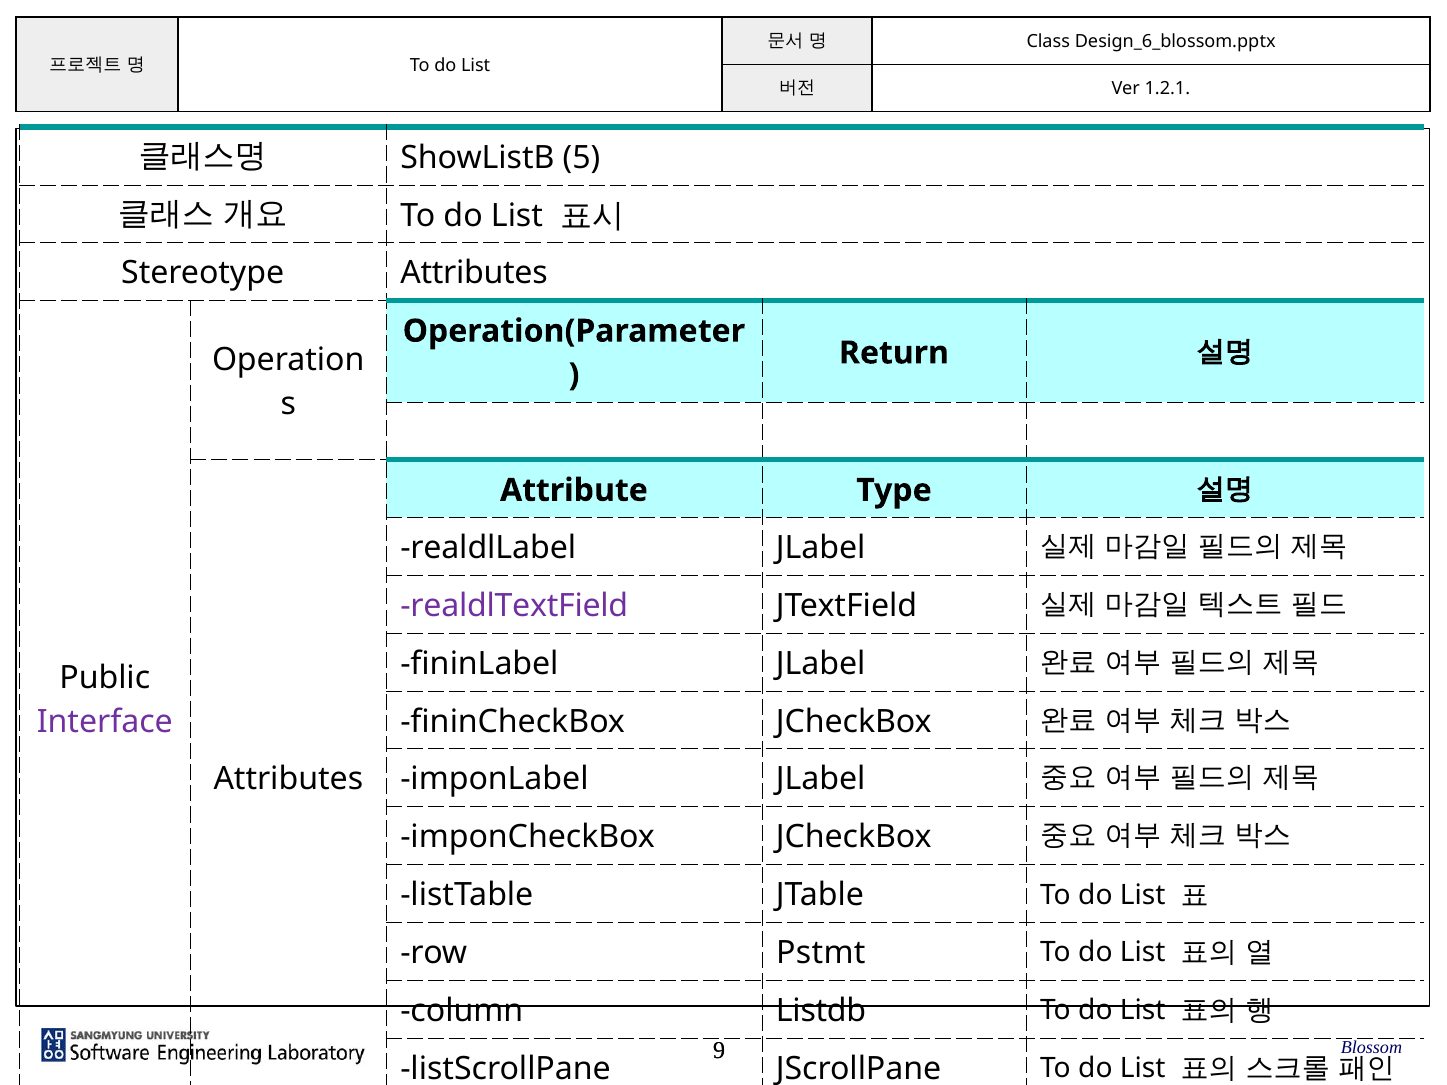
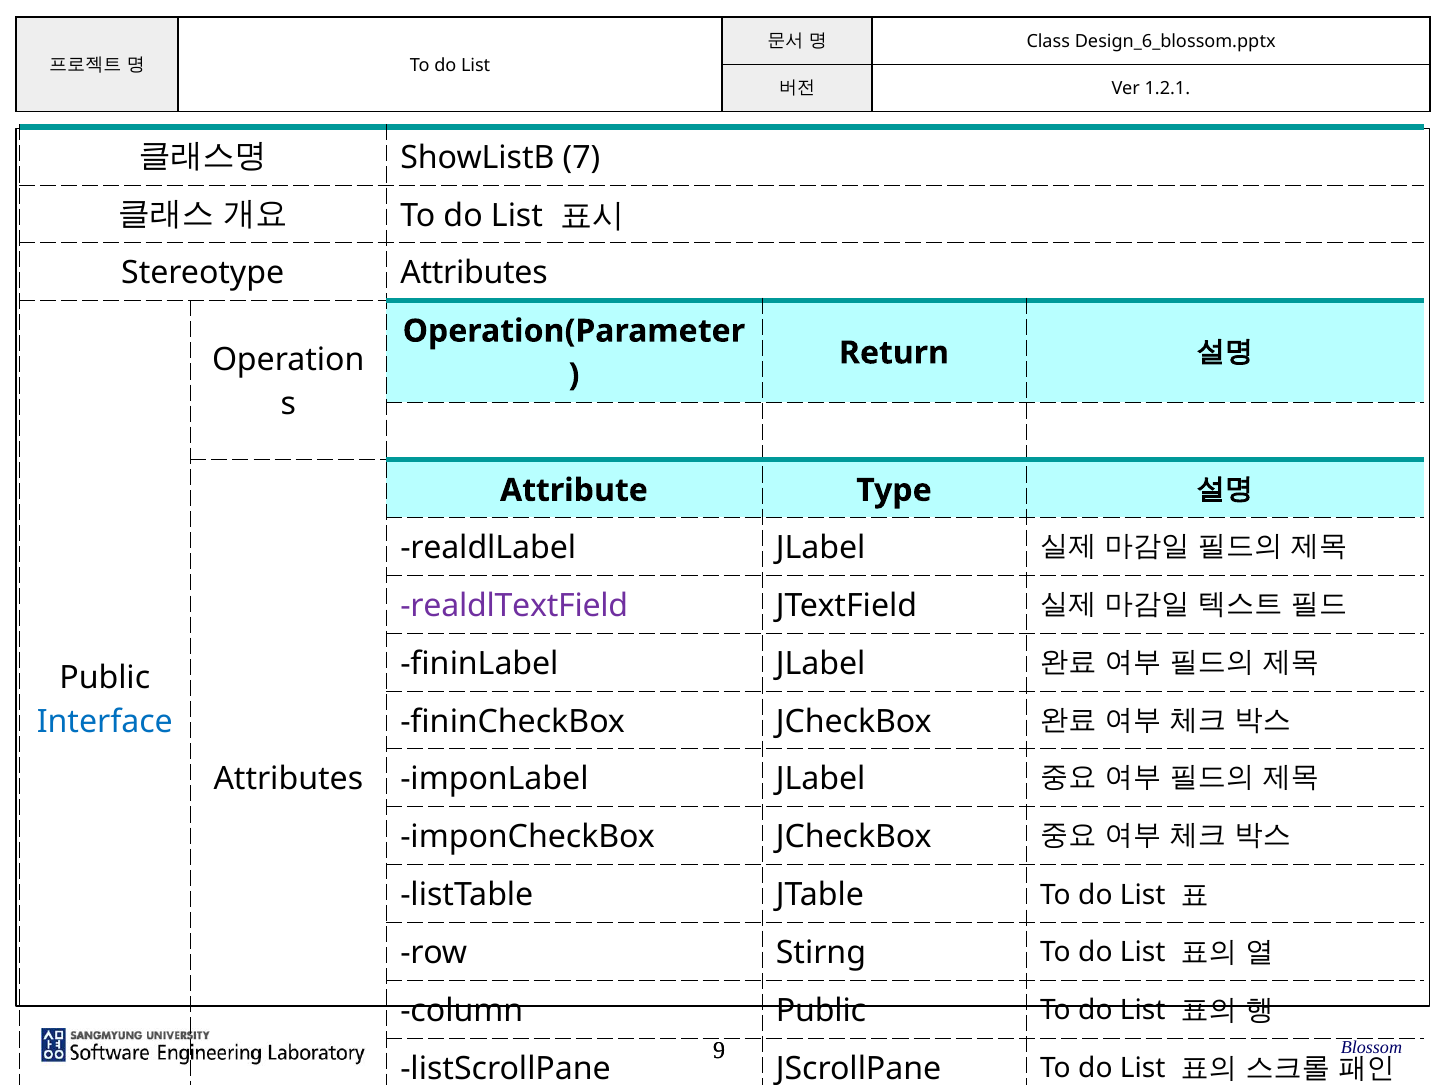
5: 5 -> 7
Interface colour: purple -> blue
Pstmt: Pstmt -> Stirng
column Listdb: Listdb -> Public
